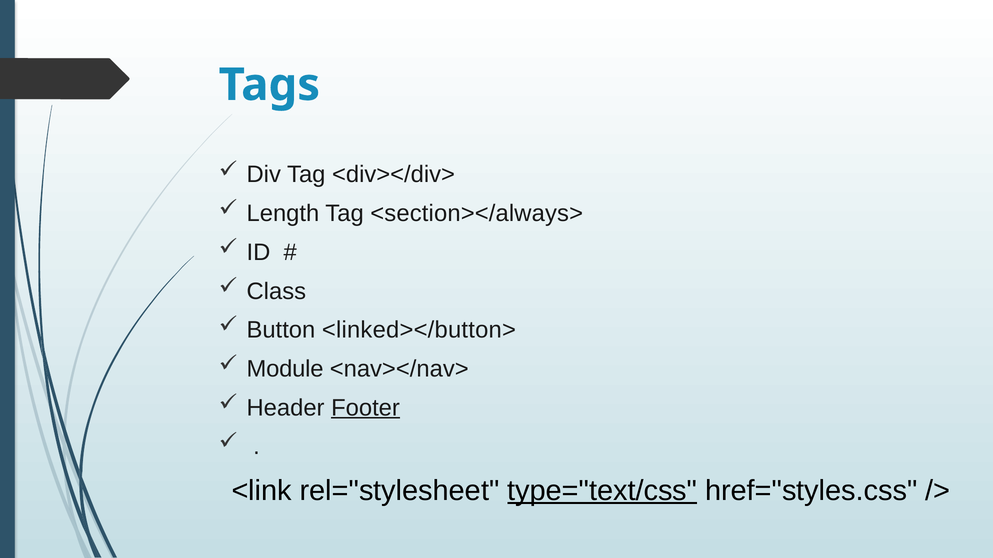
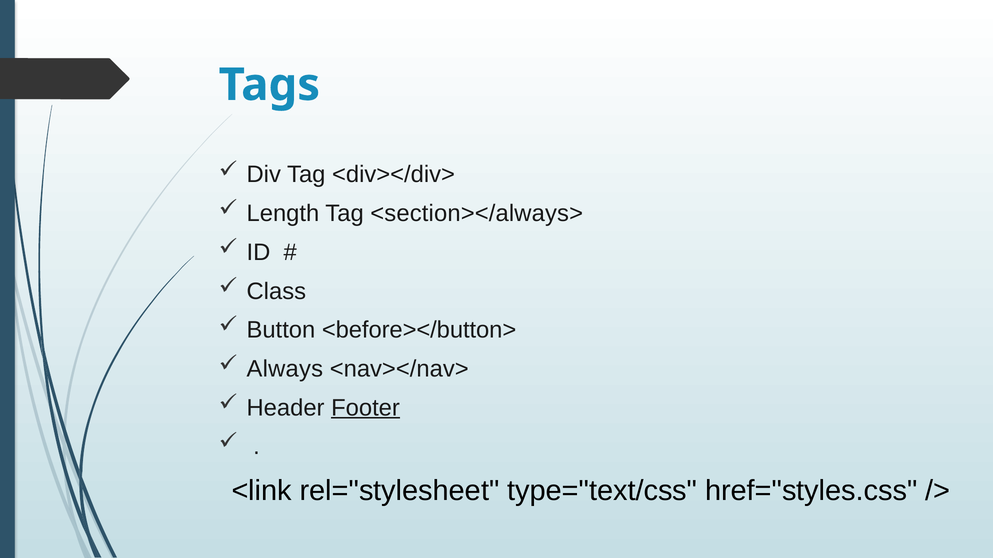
<linked></button>: <linked></button> -> <before></button>
Module: Module -> Always
type="text/css underline: present -> none
